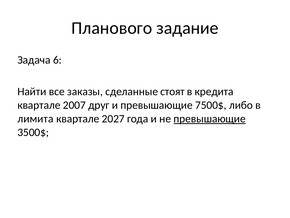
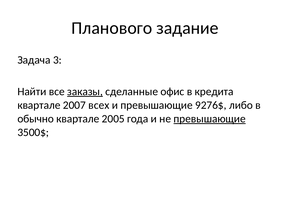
6: 6 -> 3
заказы underline: none -> present
стоят: стоят -> офис
друг: друг -> всех
7500$: 7500$ -> 9276$
лимита: лимита -> обычно
2027: 2027 -> 2005
